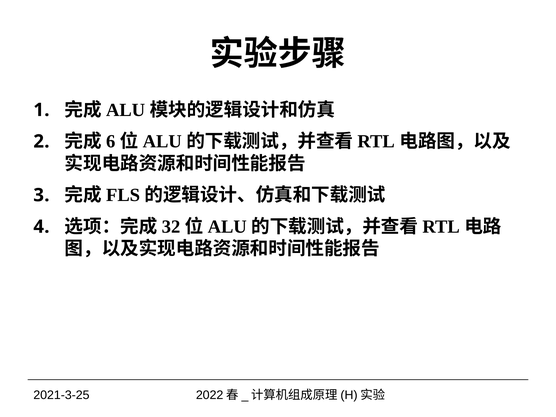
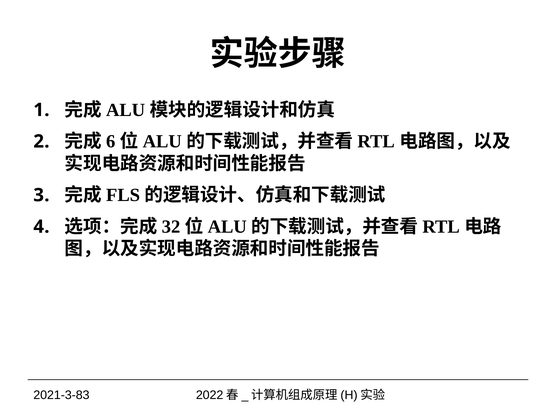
2021-3-25: 2021-3-25 -> 2021-3-83
